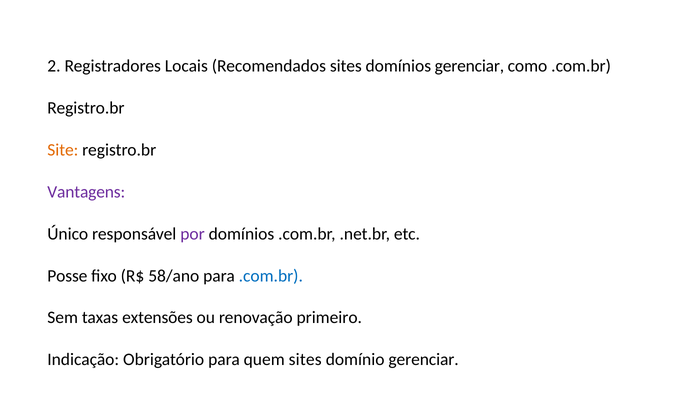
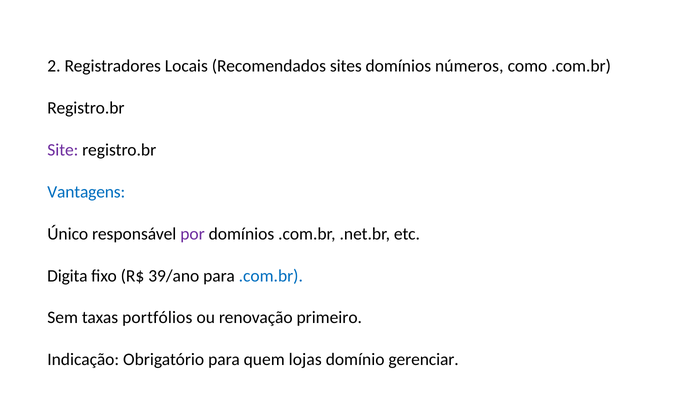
domínios gerenciar: gerenciar -> números
Site colour: orange -> purple
Vantagens colour: purple -> blue
Posse: Posse -> Digita
58/ano: 58/ano -> 39/ano
extensões: extensões -> portfólios
quem sites: sites -> lojas
